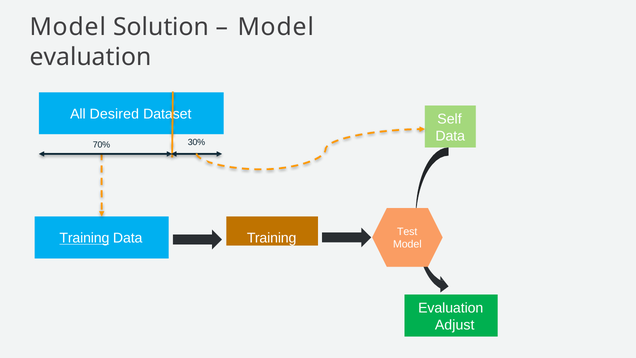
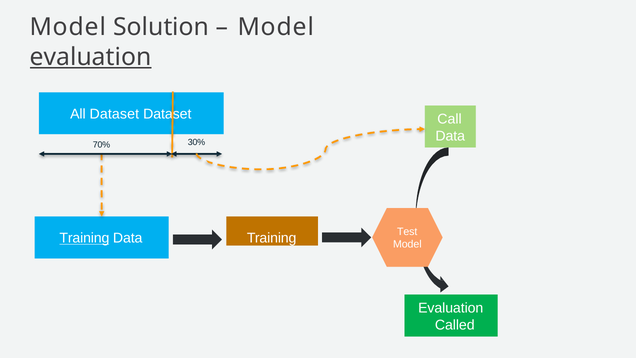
evaluation at (91, 57) underline: none -> present
All Desired: Desired -> Dataset
Self: Self -> Call
Adjust: Adjust -> Called
